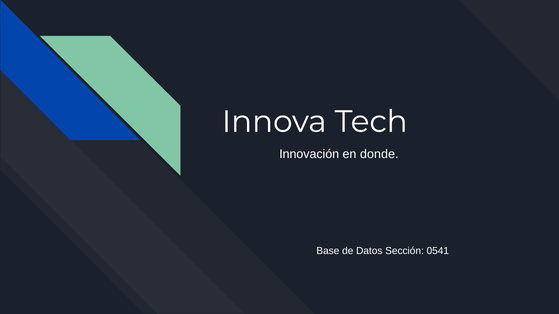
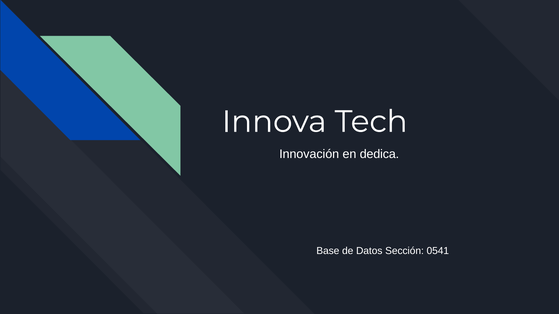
donde: donde -> dedica
